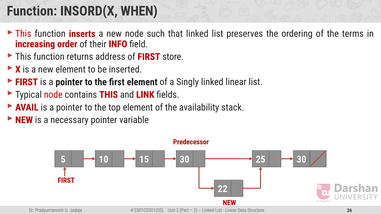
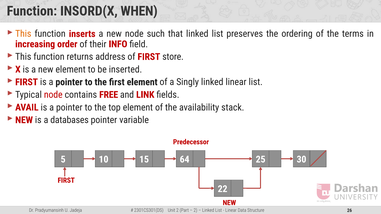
This at (23, 34) colour: red -> orange
contains THIS: THIS -> FREE
necessary: necessary -> databases
15 30: 30 -> 64
